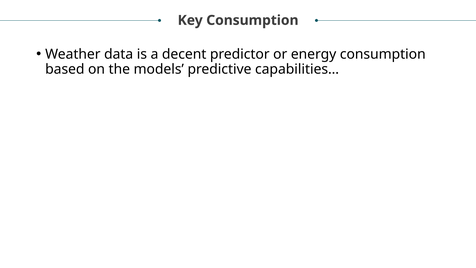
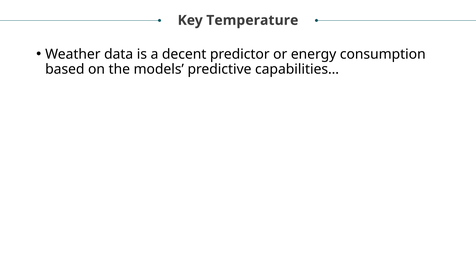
Key Consumption: Consumption -> Temperature
